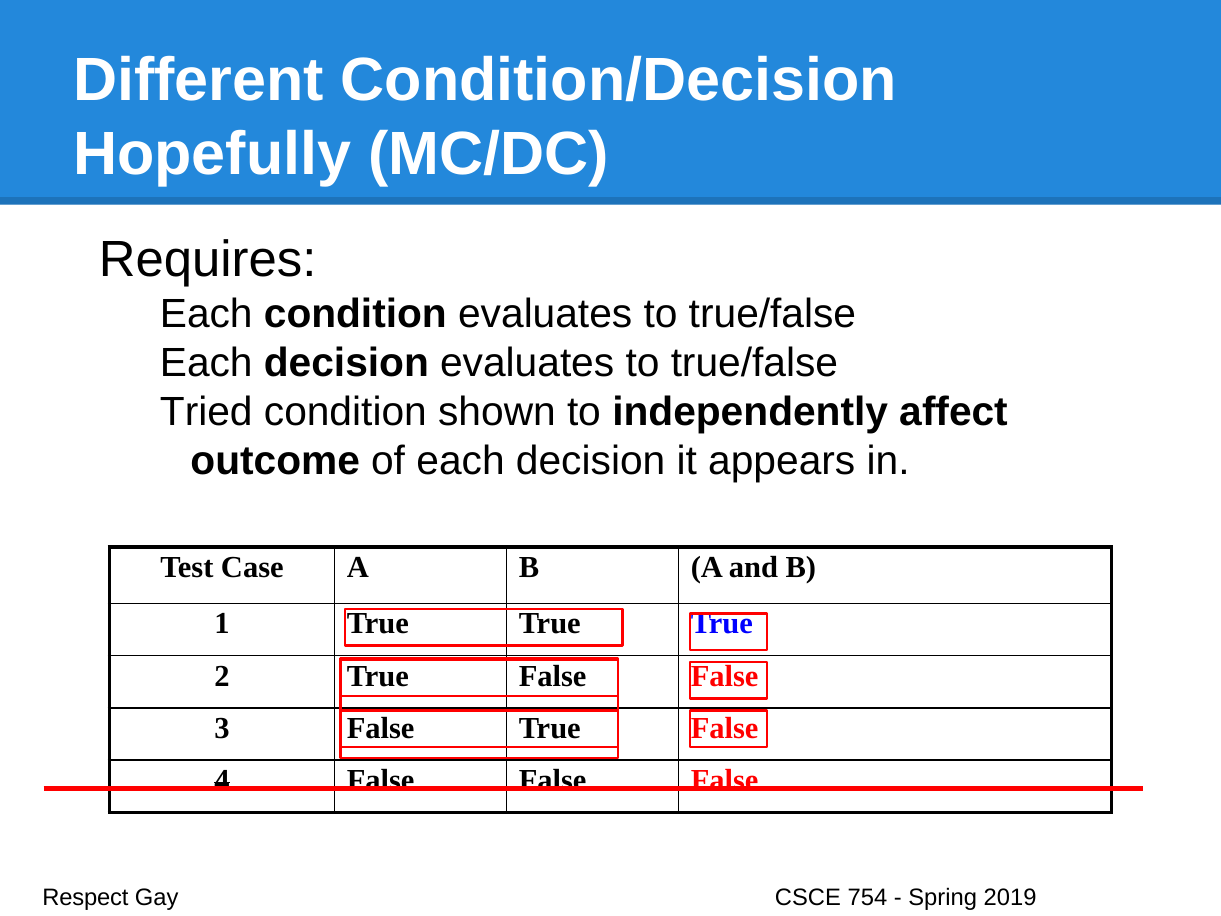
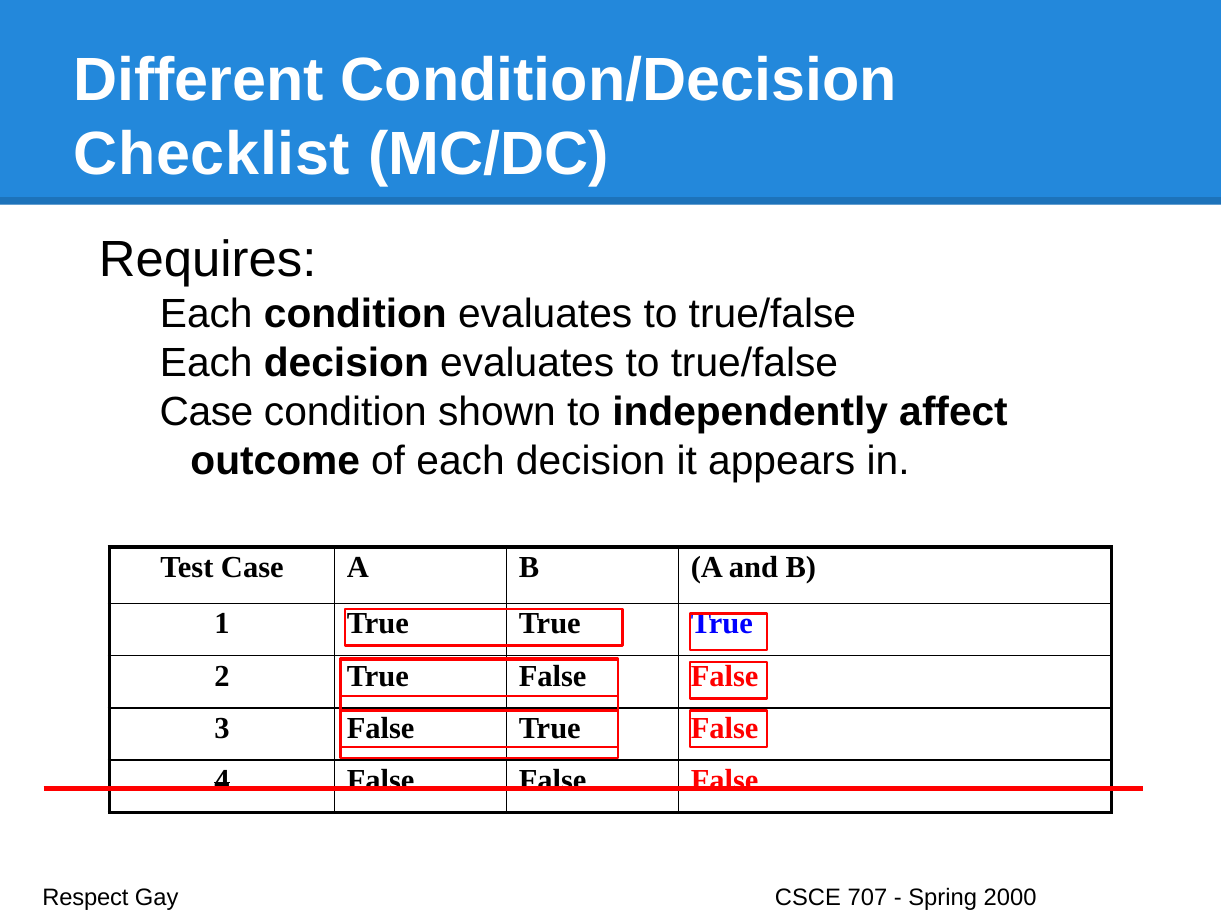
Hopefully: Hopefully -> Checklist
Tried at (206, 412): Tried -> Case
754: 754 -> 707
2019: 2019 -> 2000
